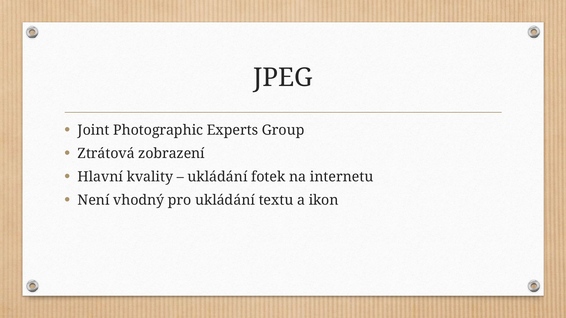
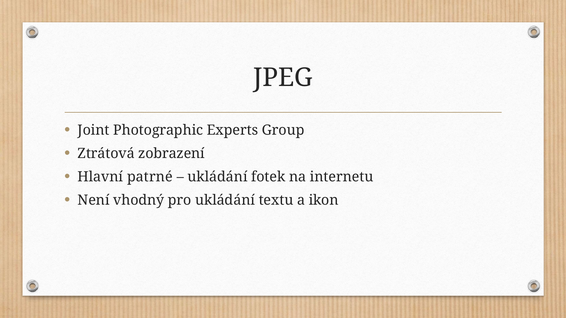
kvality: kvality -> patrné
